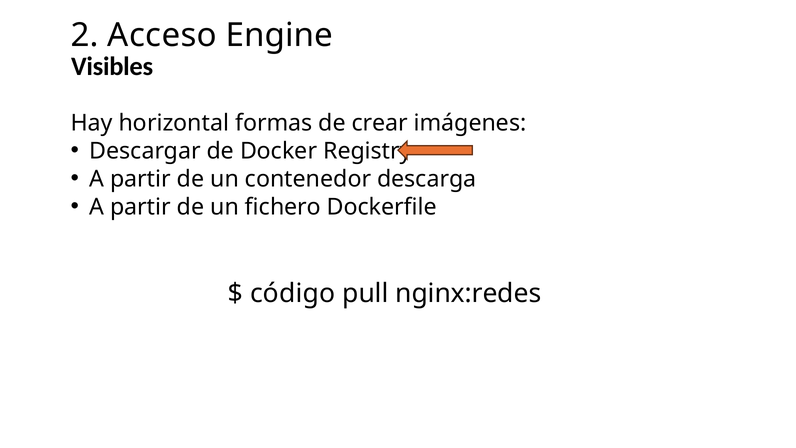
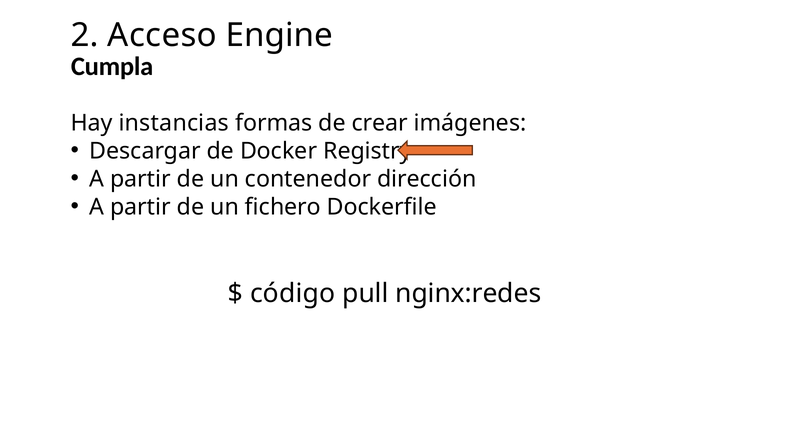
Visibles: Visibles -> Cumpla
horizontal: horizontal -> instancias
descarga: descarga -> dirección
